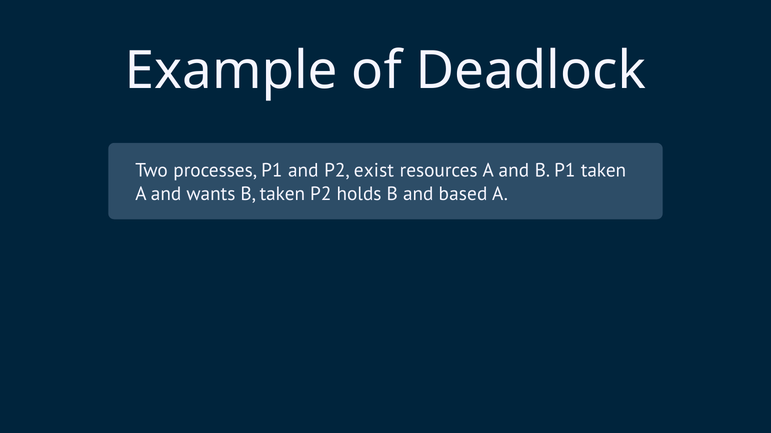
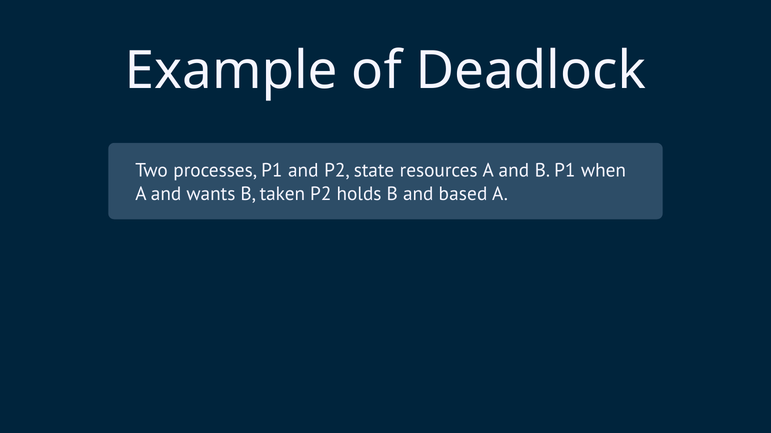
exist: exist -> state
P1 taken: taken -> when
